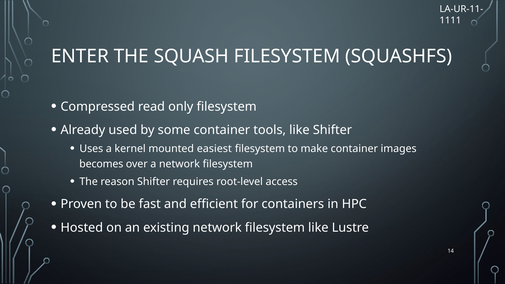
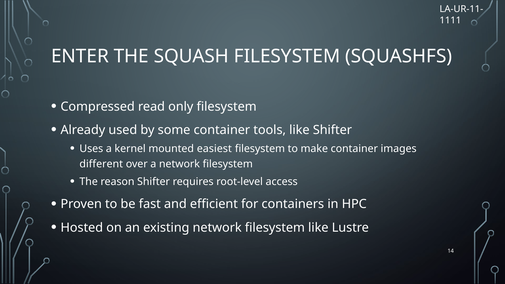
becomes: becomes -> different
